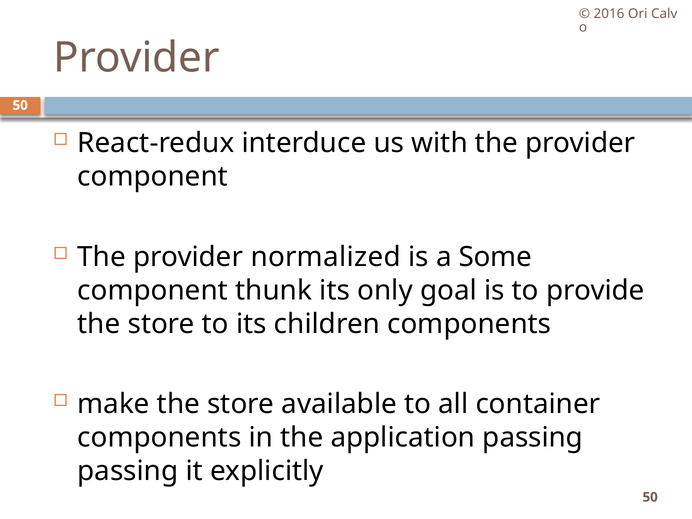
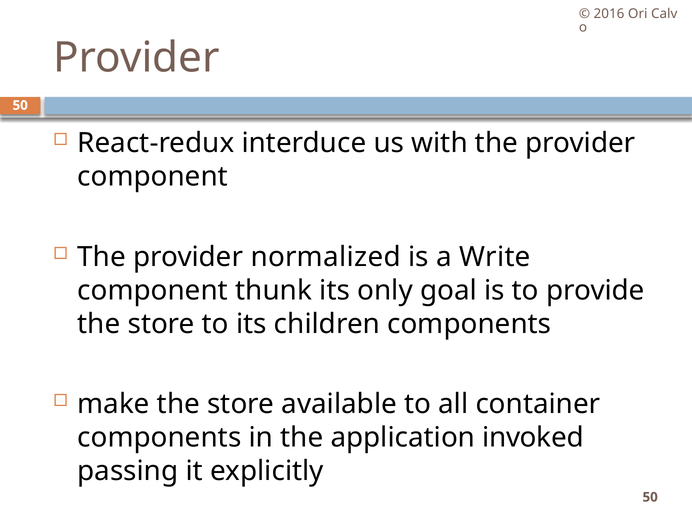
Some: Some -> Write
application passing: passing -> invoked
